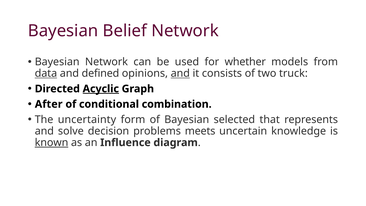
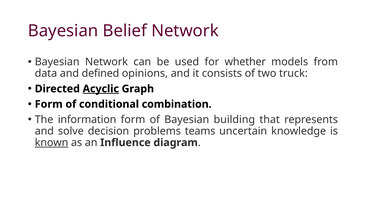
data underline: present -> none
and at (180, 73) underline: present -> none
After at (49, 104): After -> Form
uncertainty: uncertainty -> information
selected: selected -> building
meets: meets -> teams
